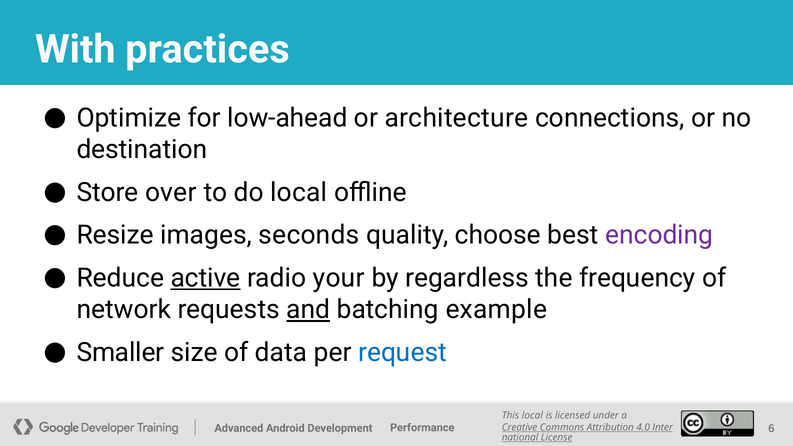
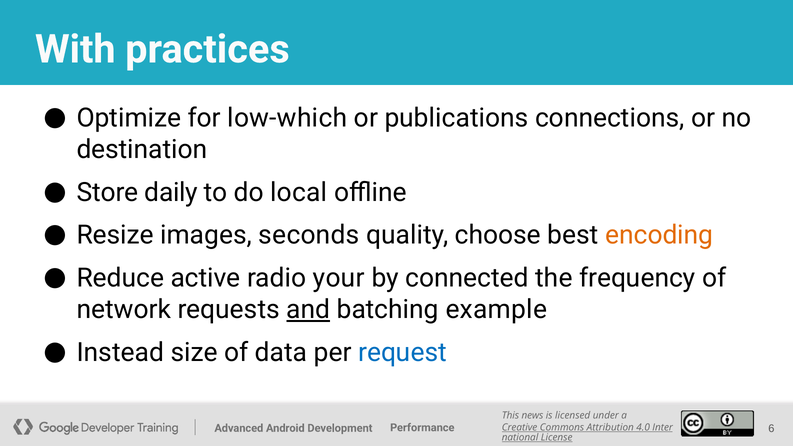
low-ahead: low-ahead -> low-which
architecture: architecture -> publications
over: over -> daily
encoding colour: purple -> orange
active underline: present -> none
regardless: regardless -> connected
Smaller: Smaller -> Instead
local at (532, 416): local -> news
